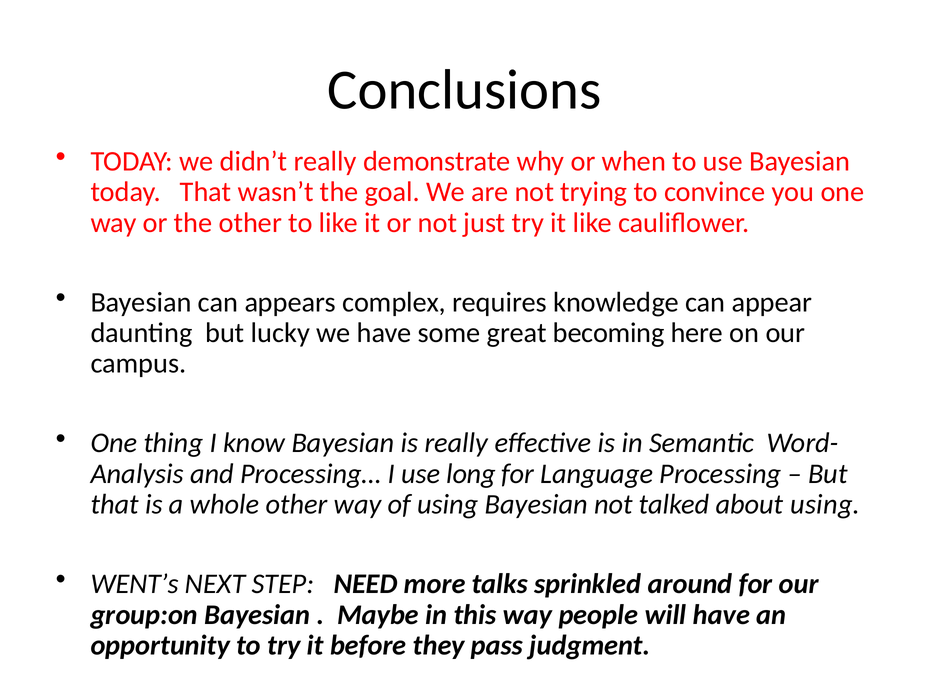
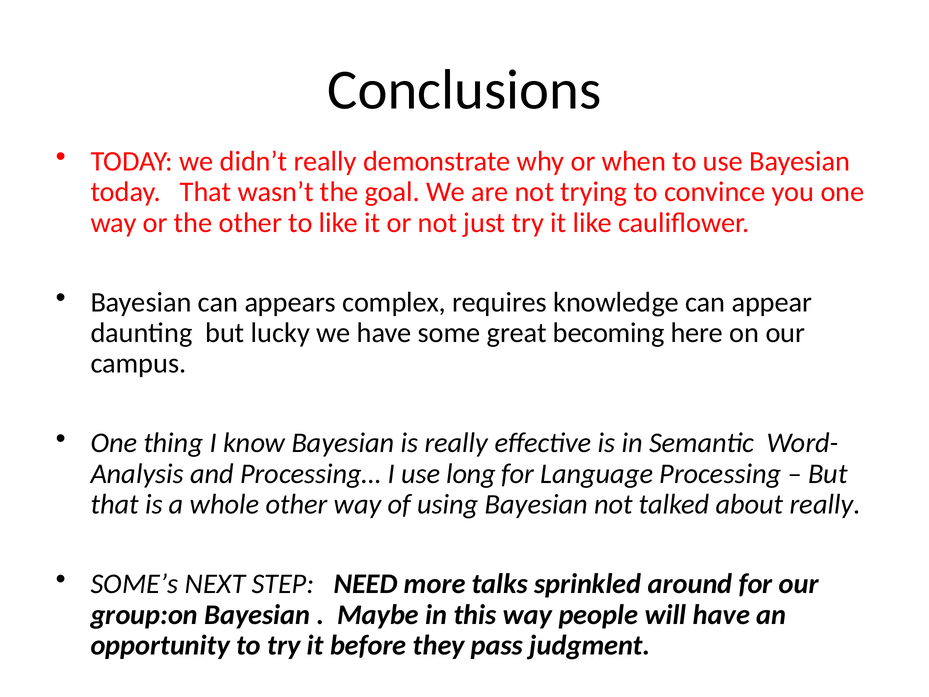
about using: using -> really
WENT’s: WENT’s -> SOME’s
